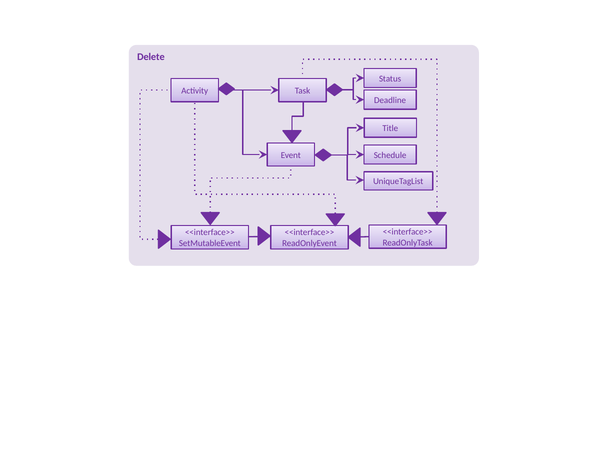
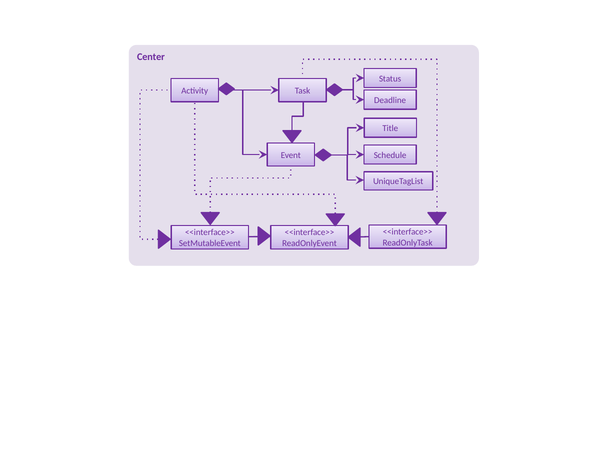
Delete: Delete -> Center
